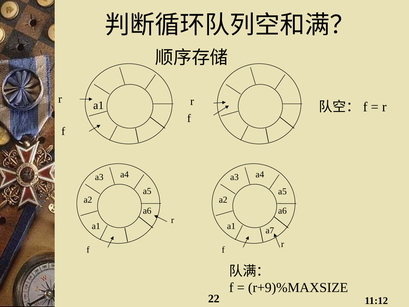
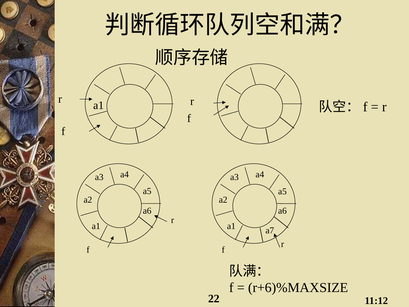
r+9)%MAXSIZE: r+9)%MAXSIZE -> r+6)%MAXSIZE
